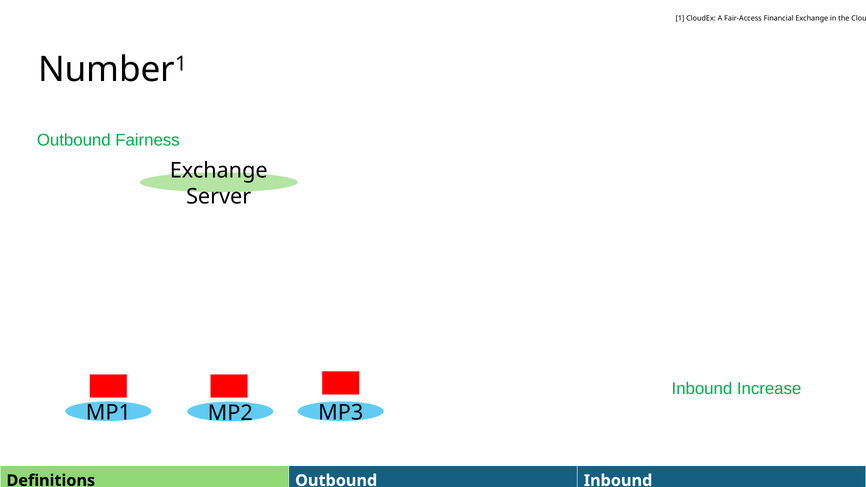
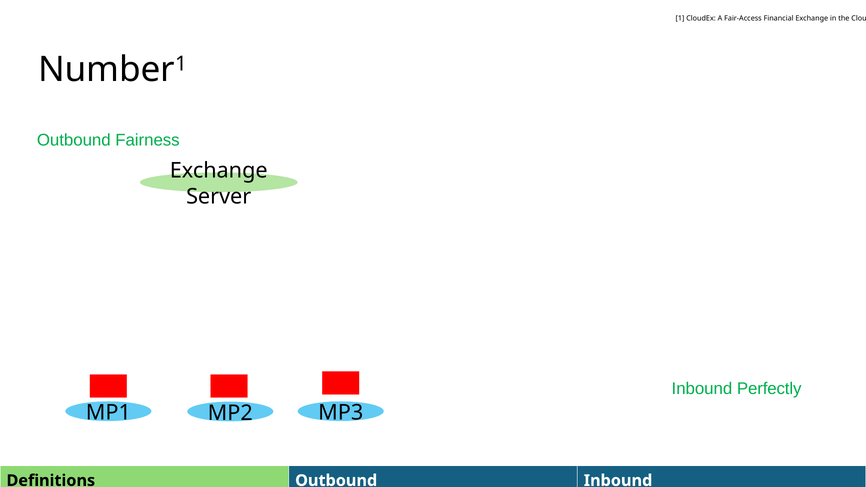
Increase: Increase -> Perfectly
